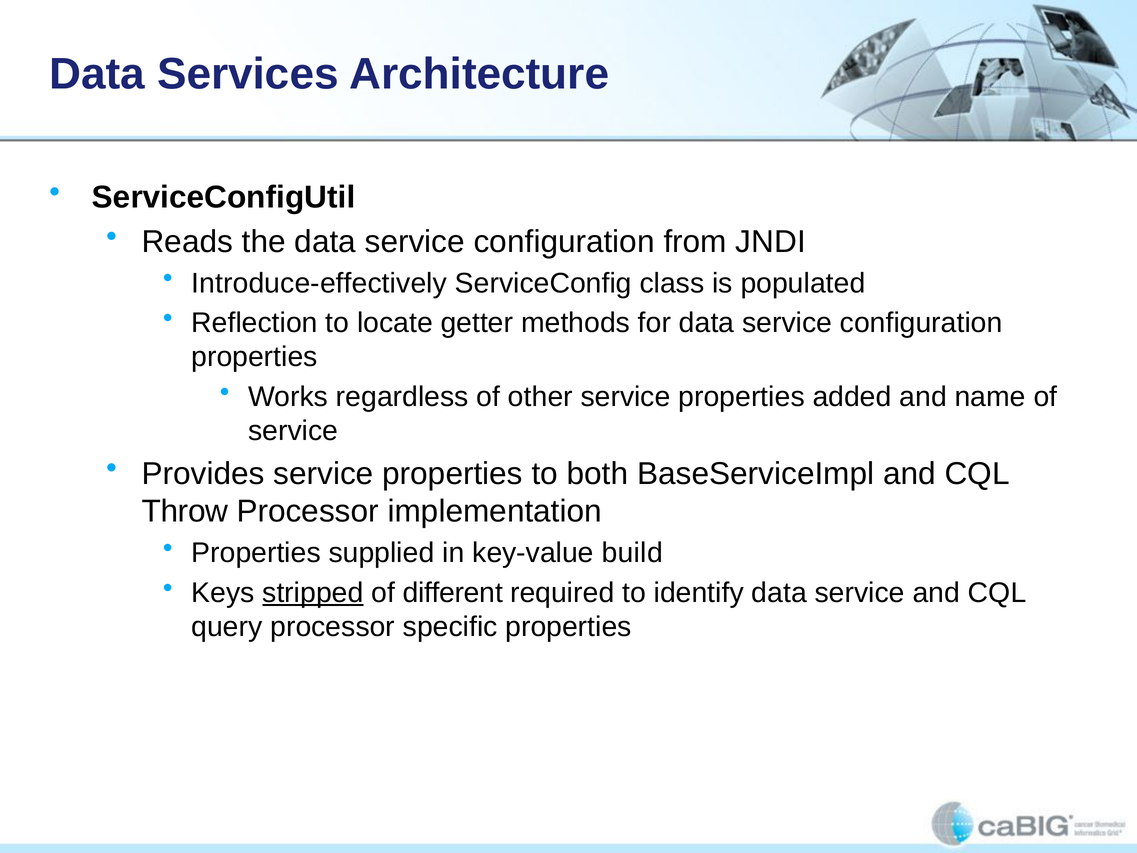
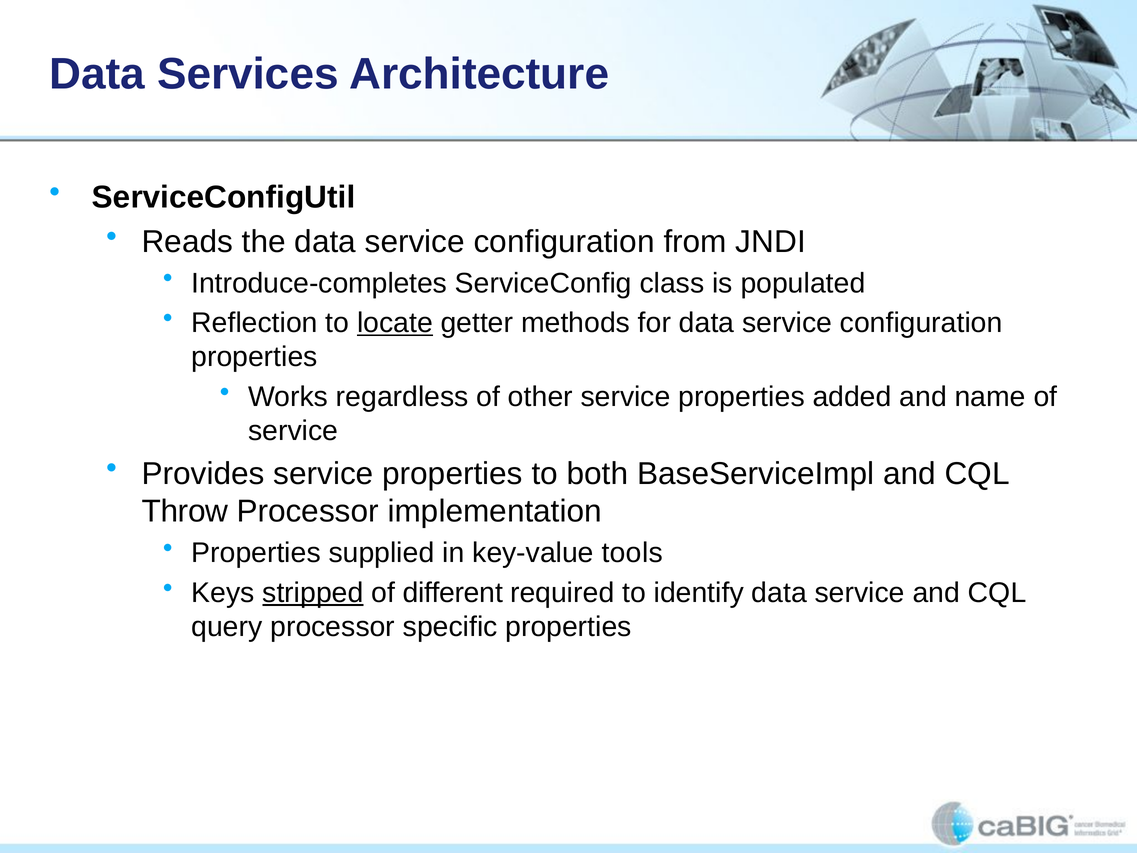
Introduce-effectively: Introduce-effectively -> Introduce-completes
locate underline: none -> present
build: build -> tools
